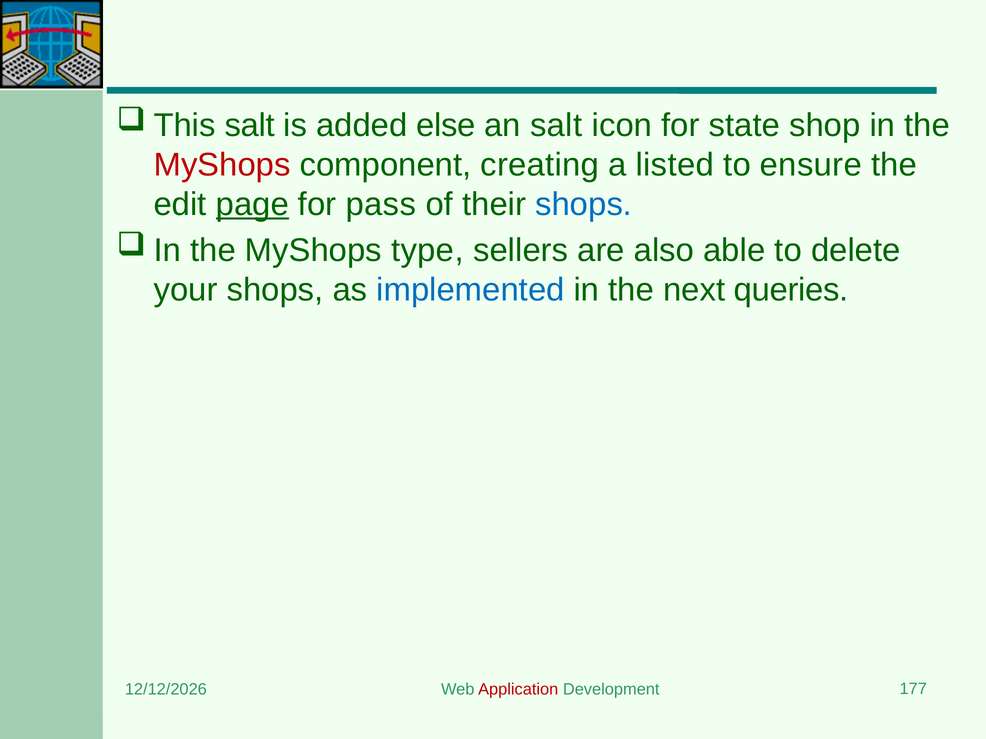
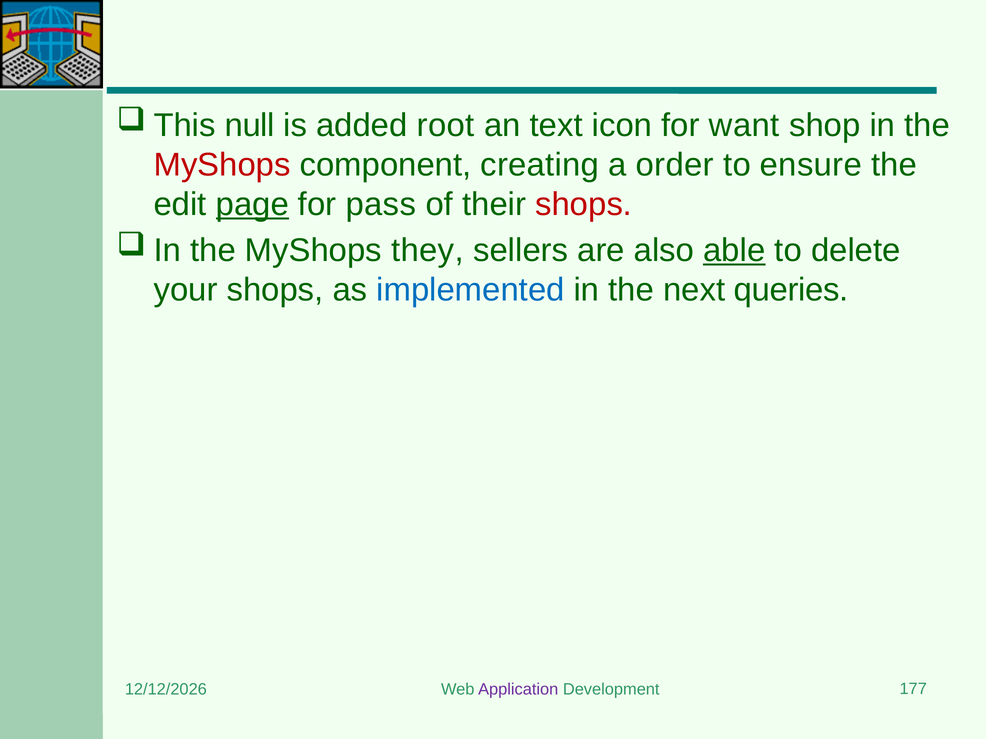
salt at (250, 126): salt -> null
else: else -> root
an salt: salt -> text
state: state -> want
listed: listed -> order
shops at (584, 204) colour: blue -> red
type: type -> they
able underline: none -> present
Application colour: red -> purple
